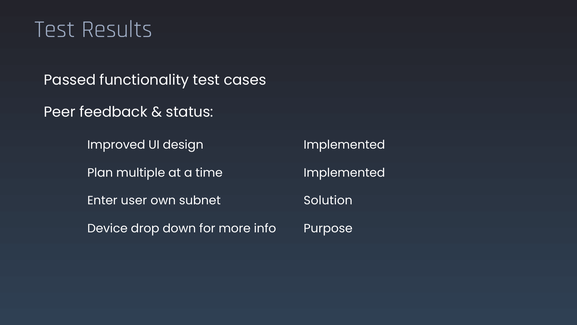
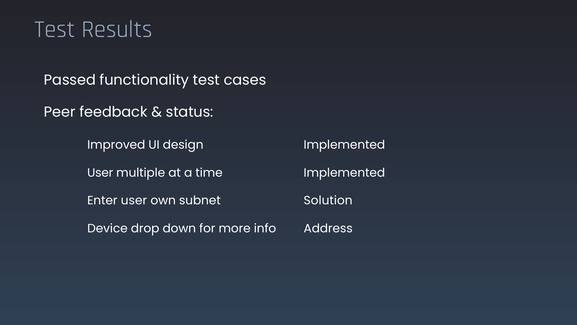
Plan at (100, 173): Plan -> User
Purpose: Purpose -> Address
